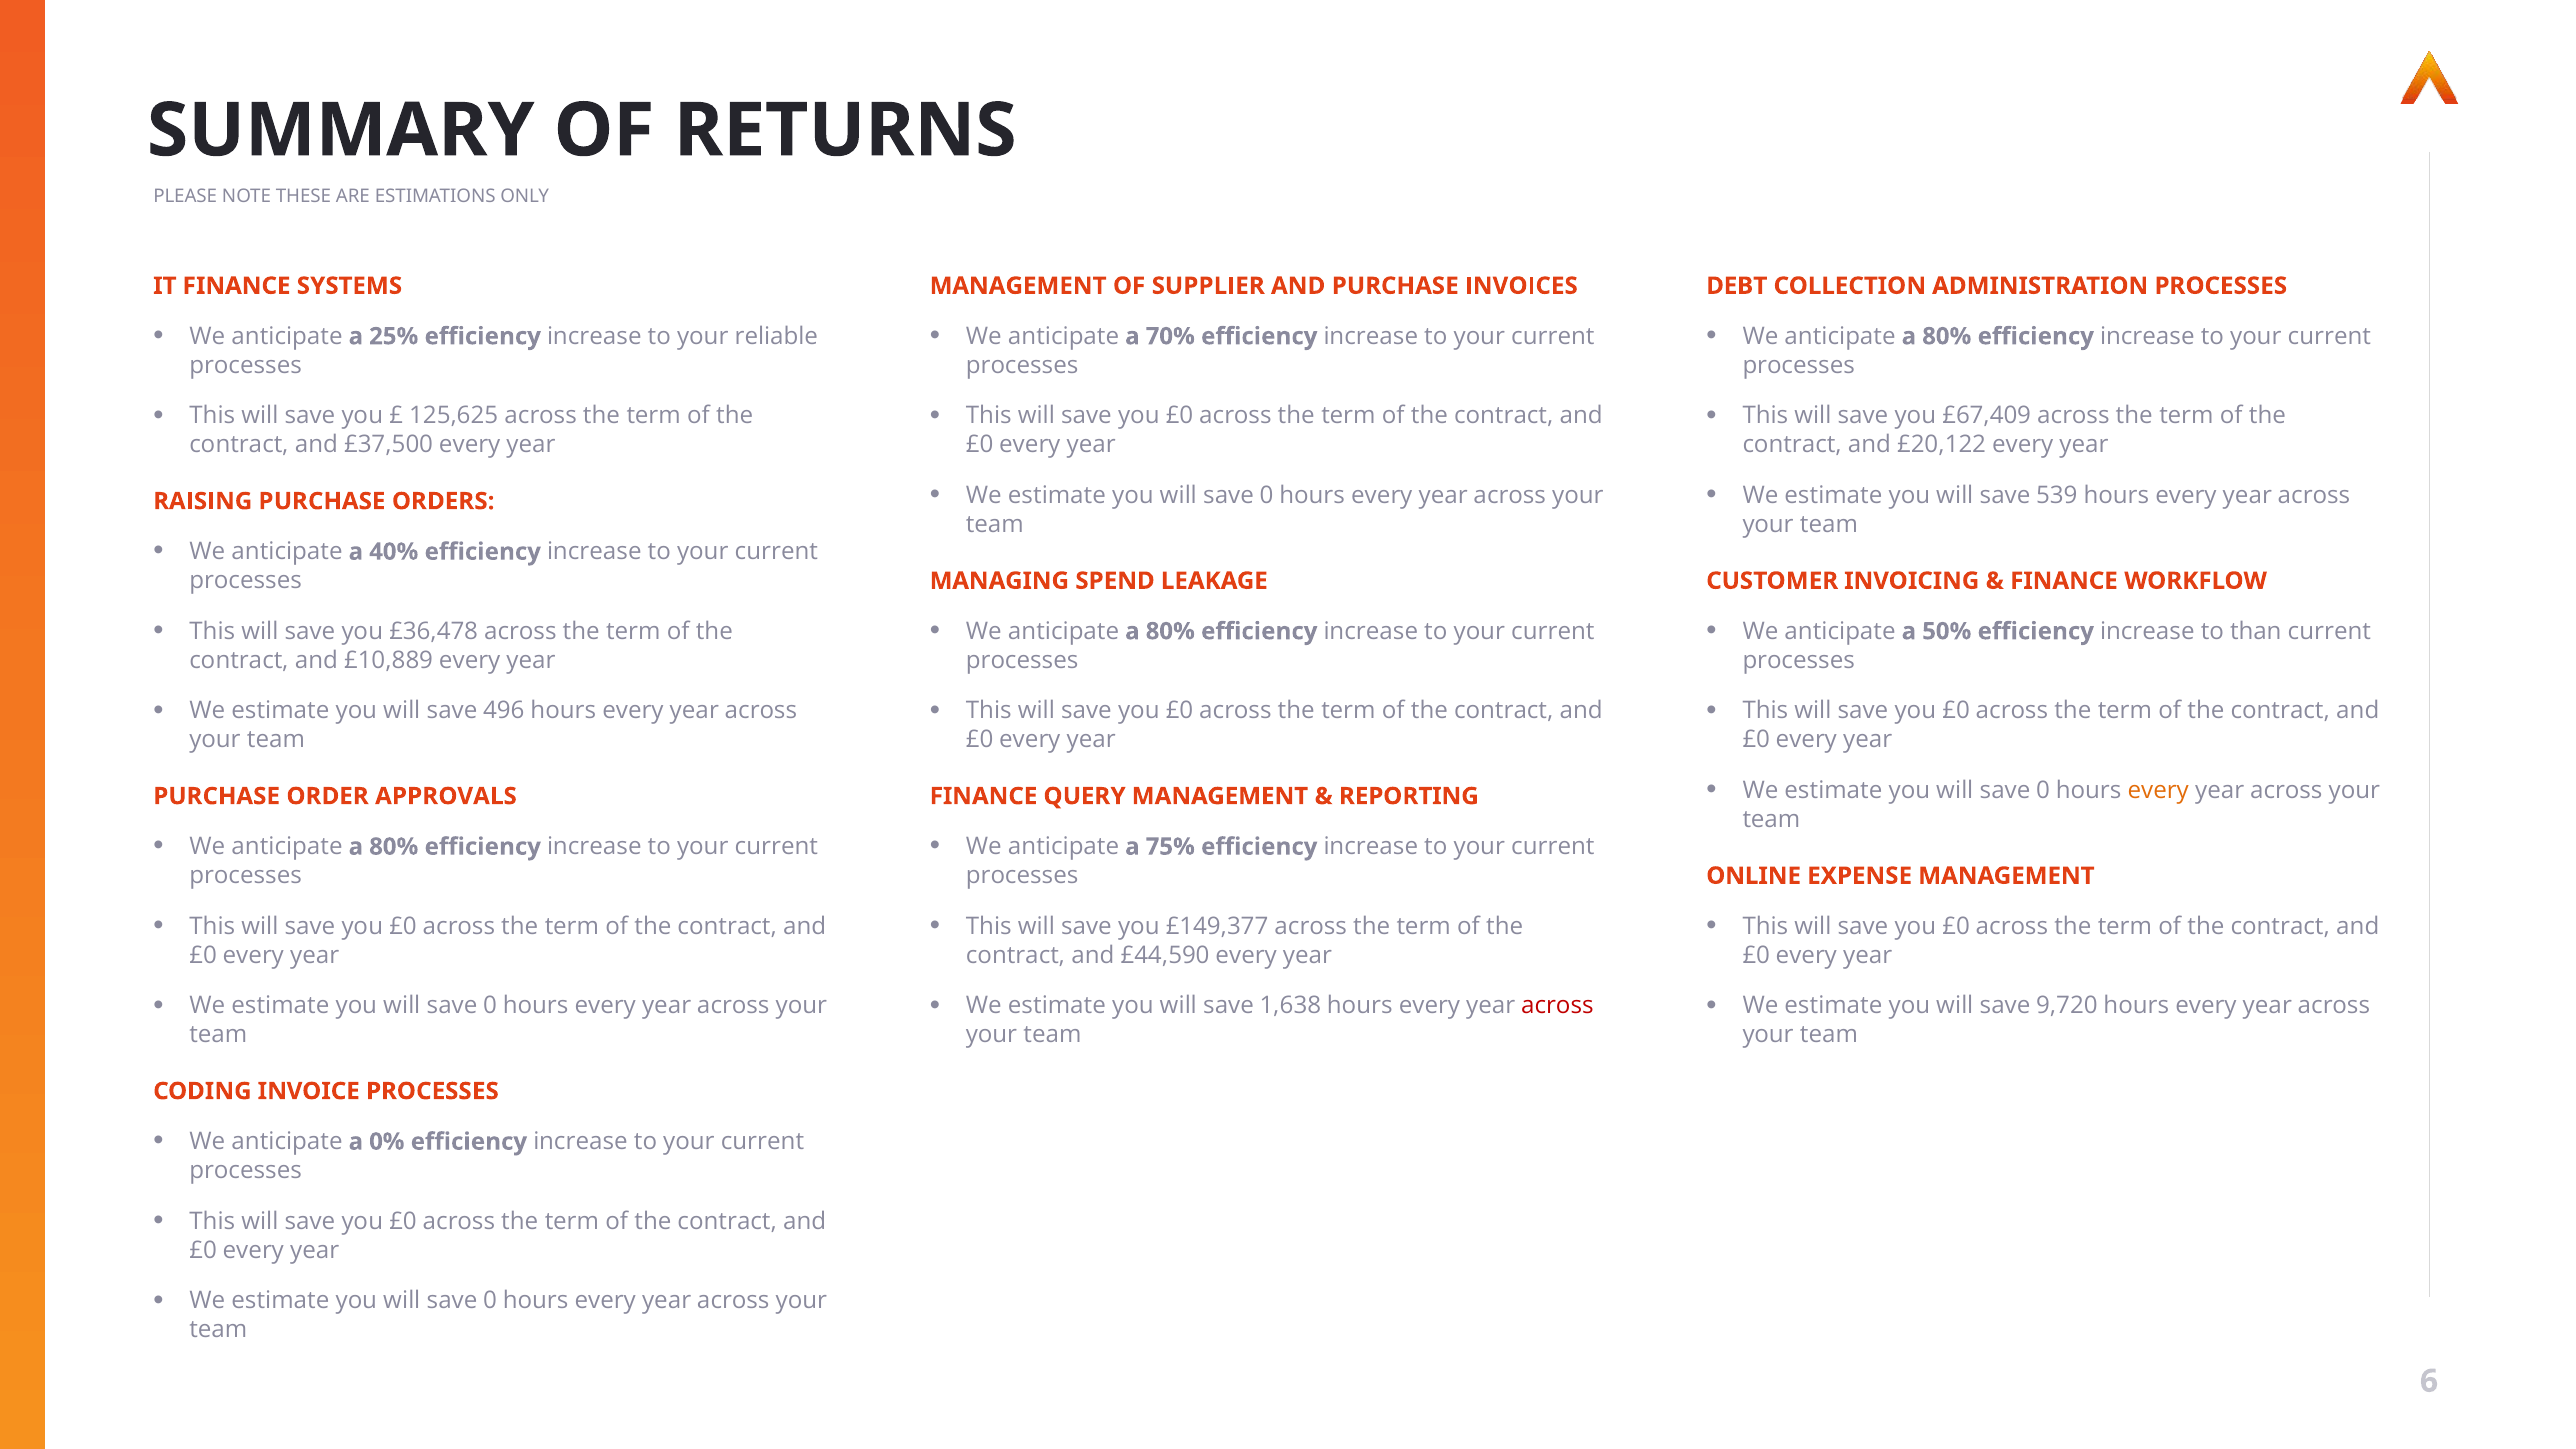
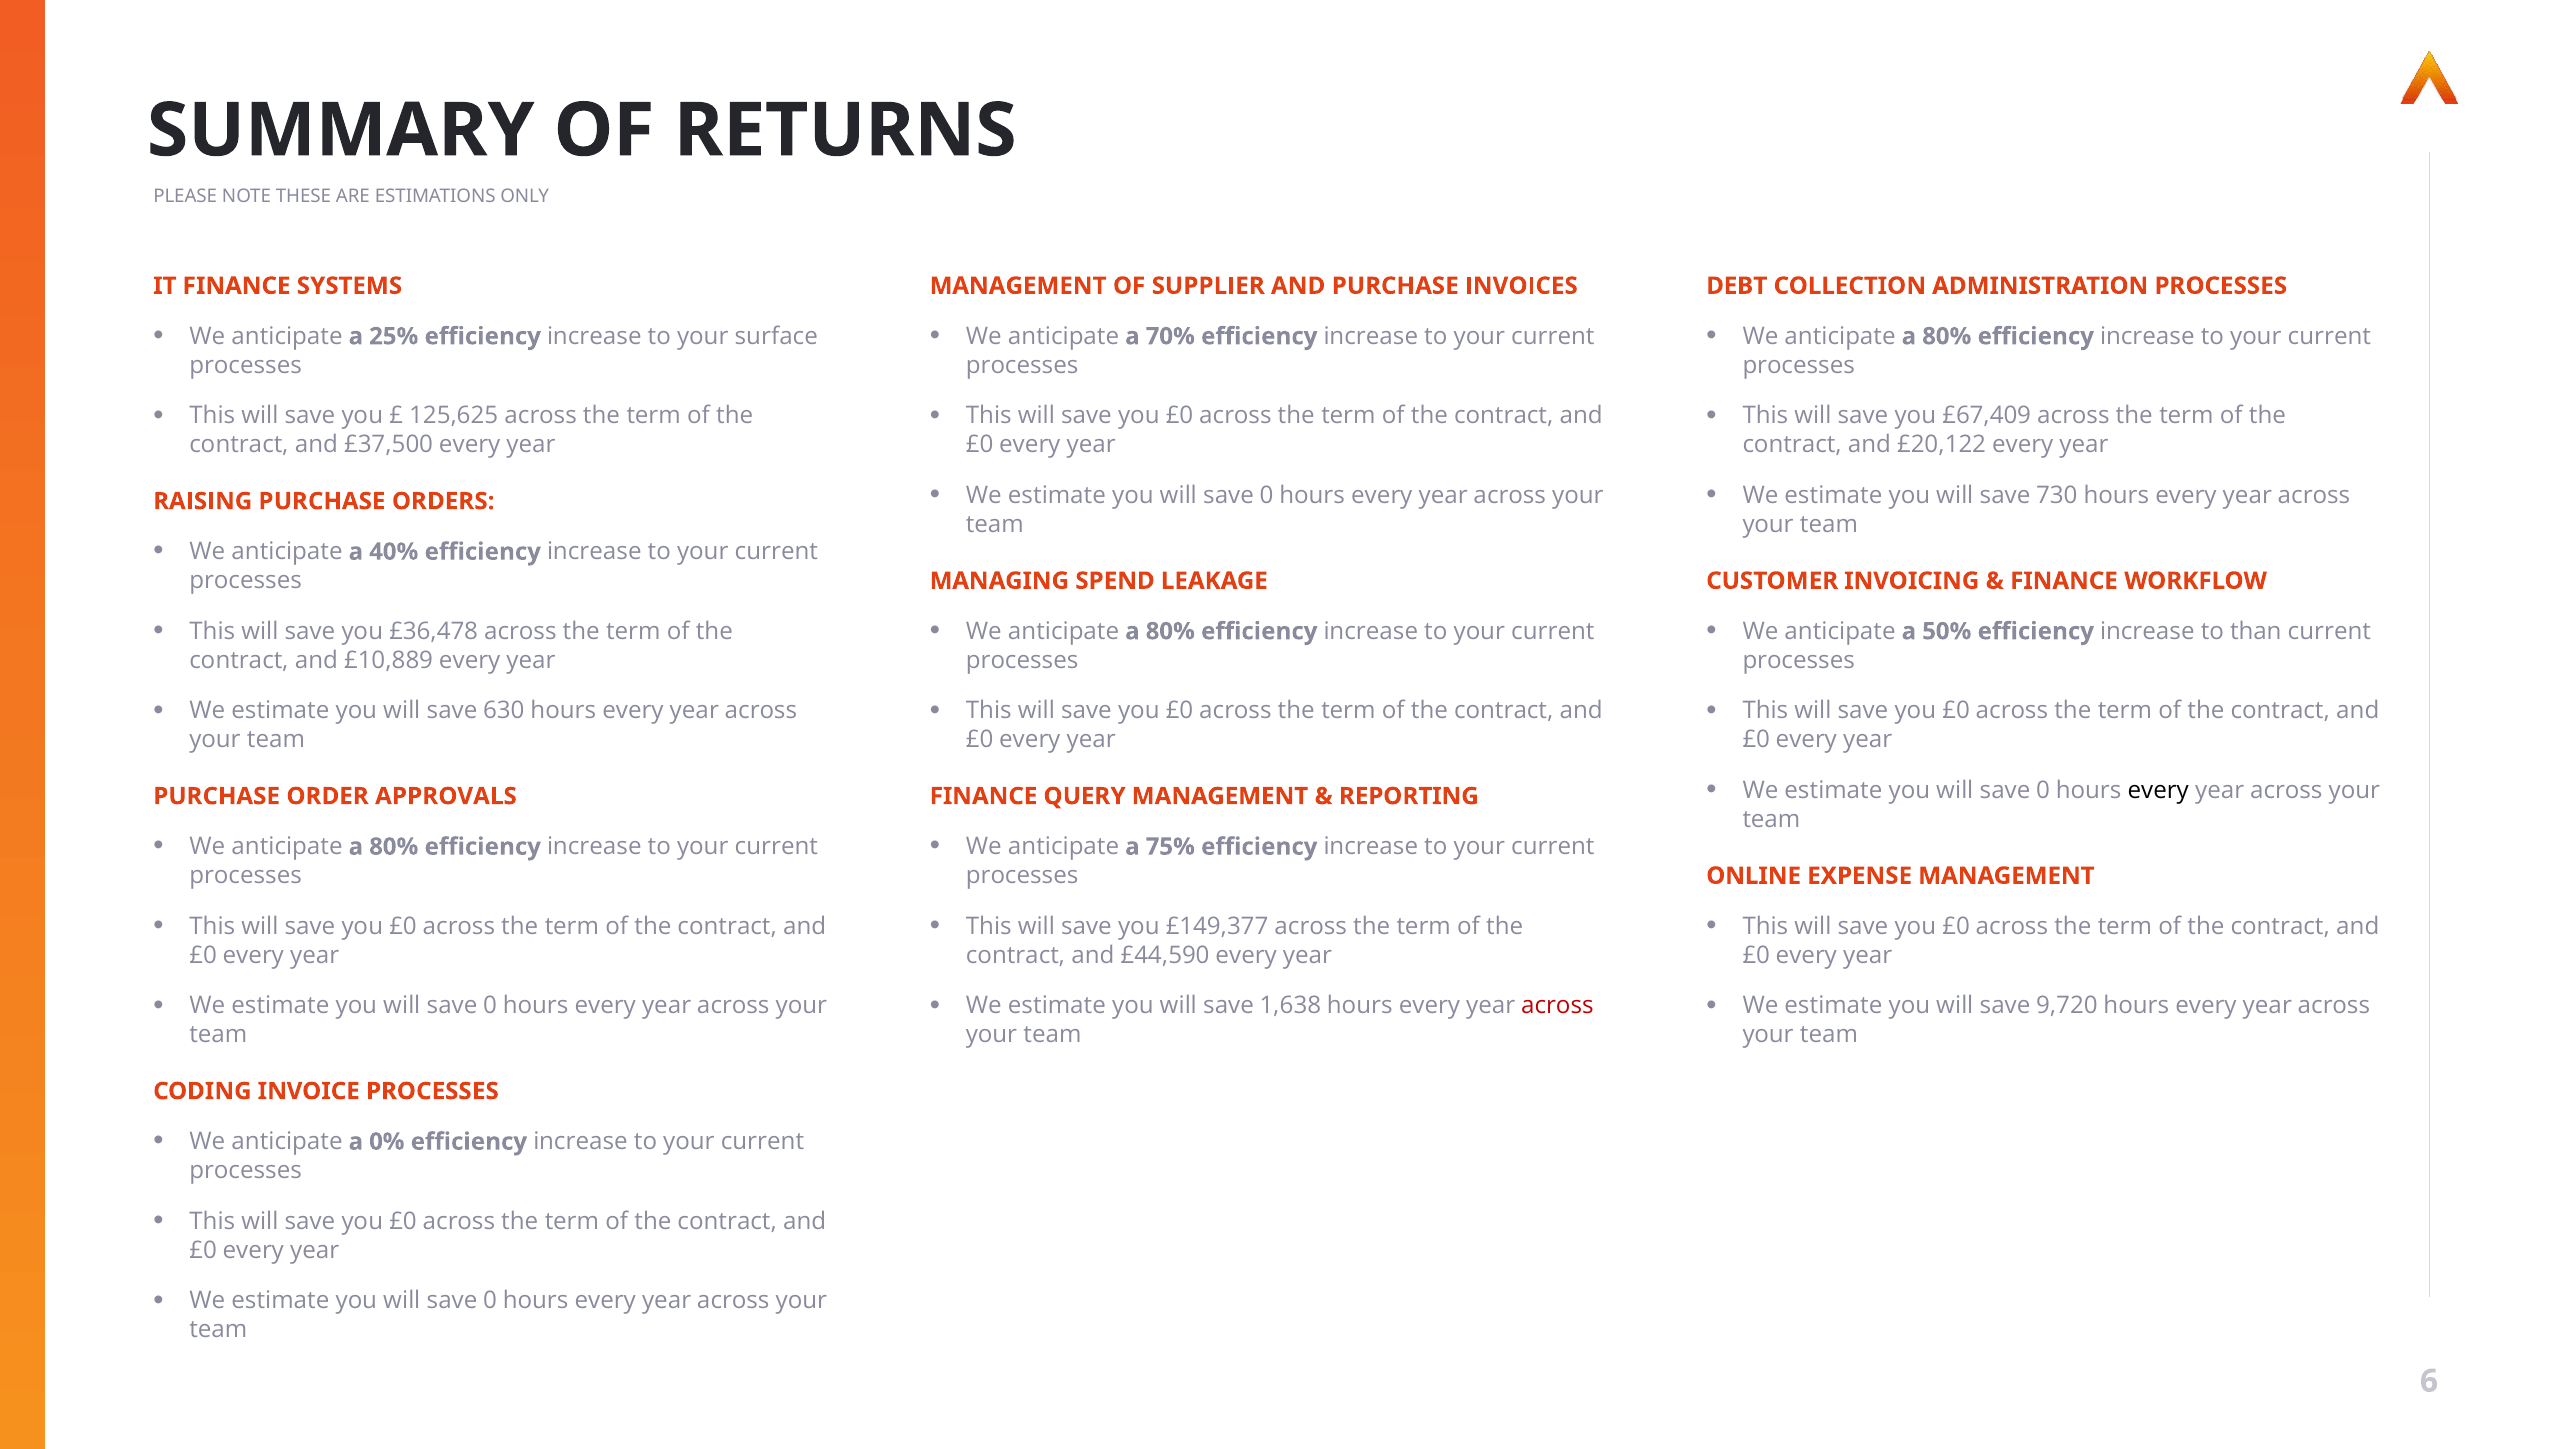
reliable: reliable -> surface
539: 539 -> 730
496: 496 -> 630
every at (2158, 790) colour: orange -> black
